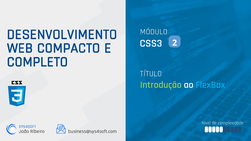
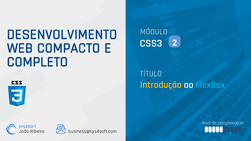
Introdução colour: light green -> yellow
